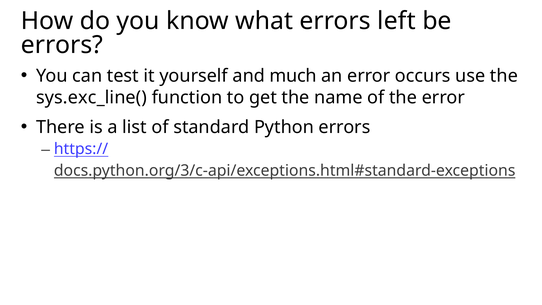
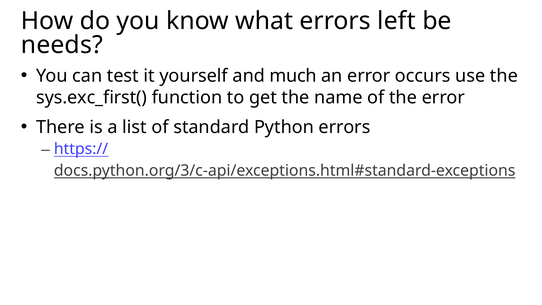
errors at (62, 45): errors -> needs
sys.exc_line(: sys.exc_line( -> sys.exc_first(
